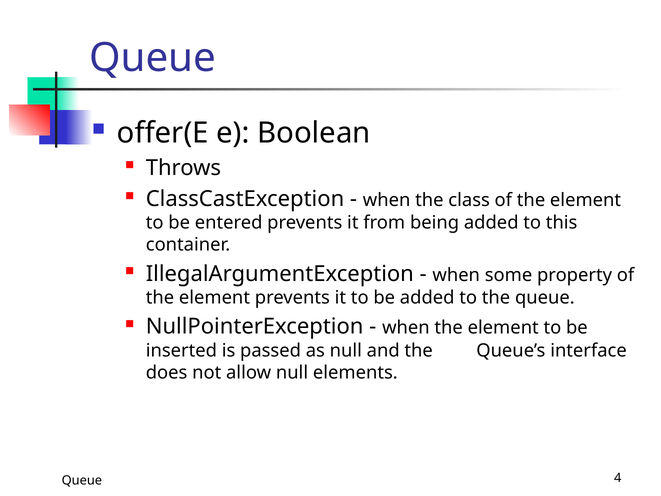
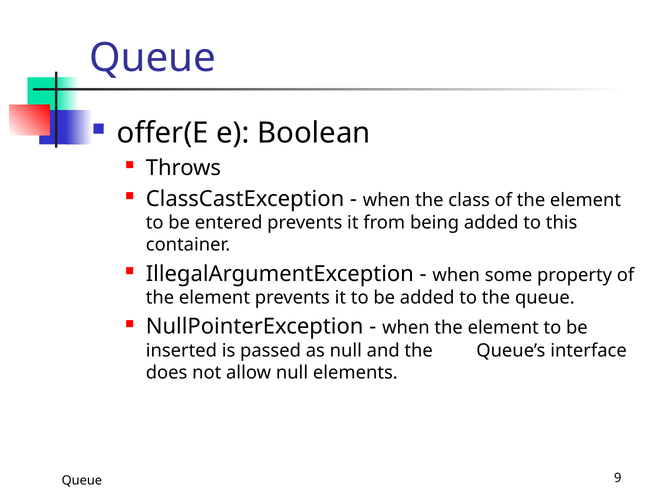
4: 4 -> 9
